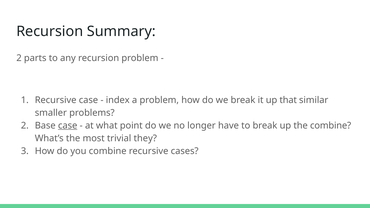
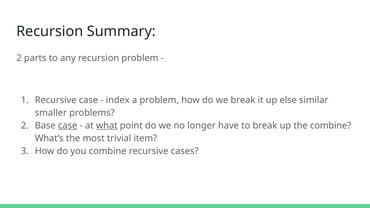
that: that -> else
what underline: none -> present
they: they -> item
